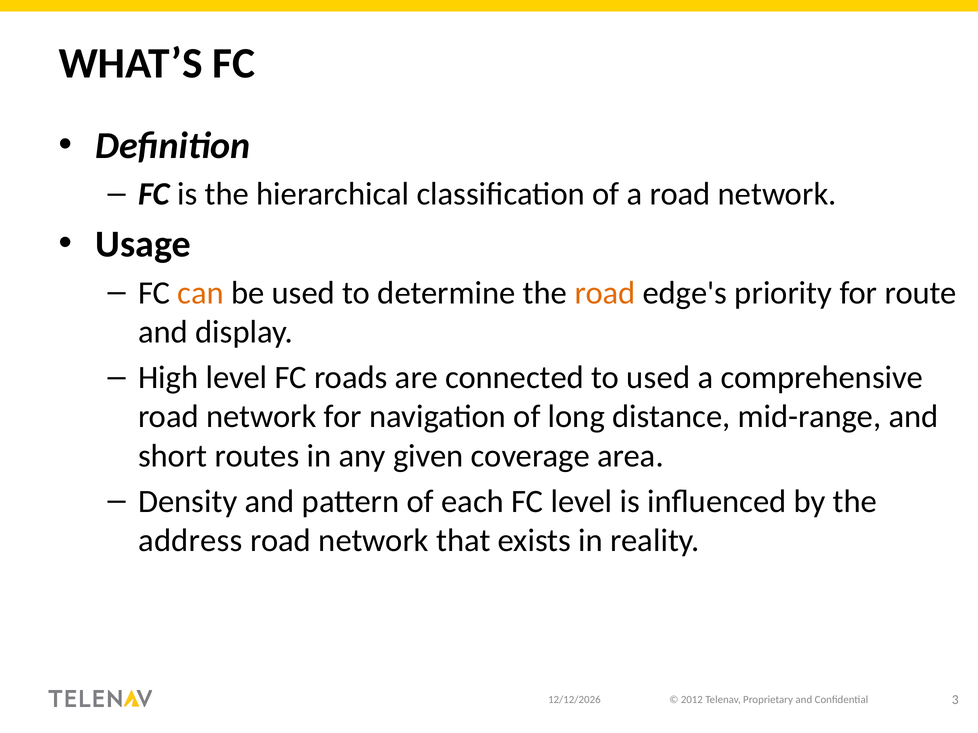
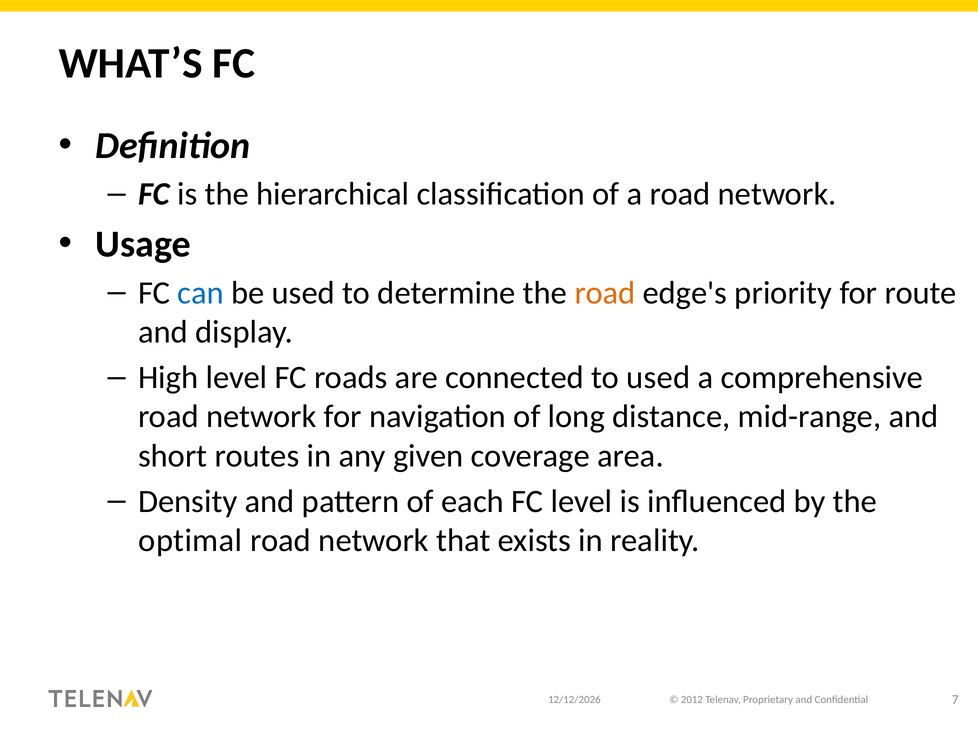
can colour: orange -> blue
address: address -> optimal
3: 3 -> 7
